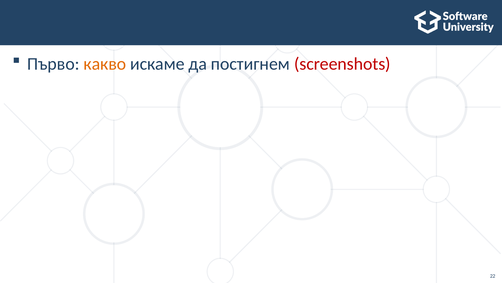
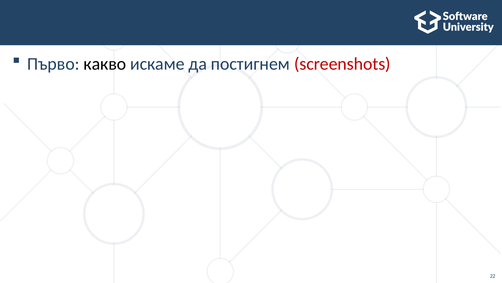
какво colour: orange -> black
